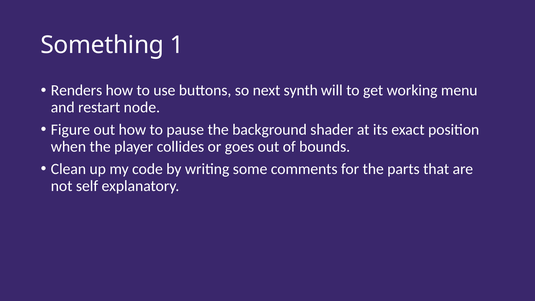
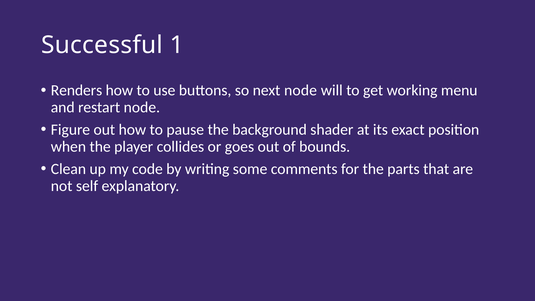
Something: Something -> Successful
next synth: synth -> node
